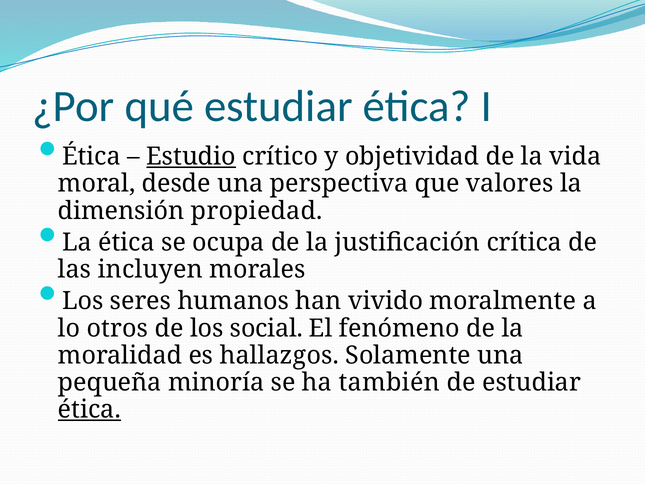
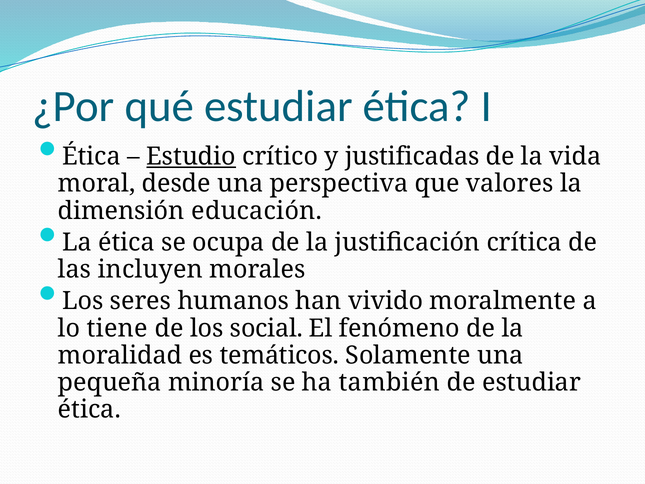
objetividad: objetividad -> justificadas
propiedad: propiedad -> educación
otros: otros -> tiene
hallazgos: hallazgos -> temáticos
ética at (89, 409) underline: present -> none
